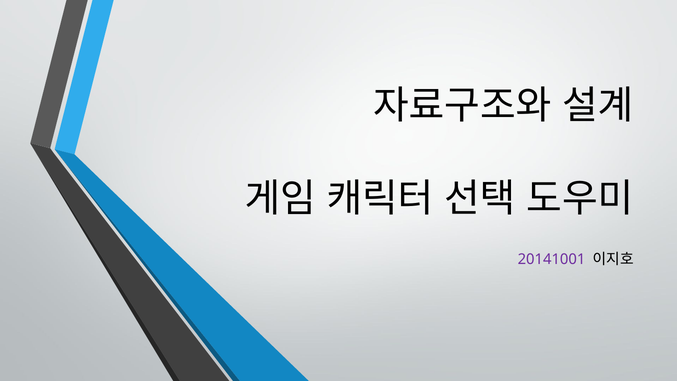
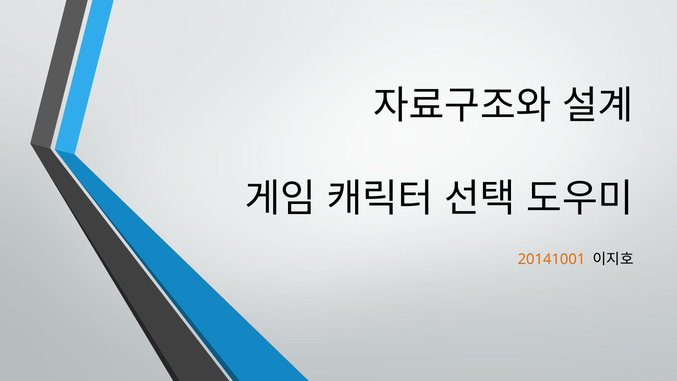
20141001 colour: purple -> orange
